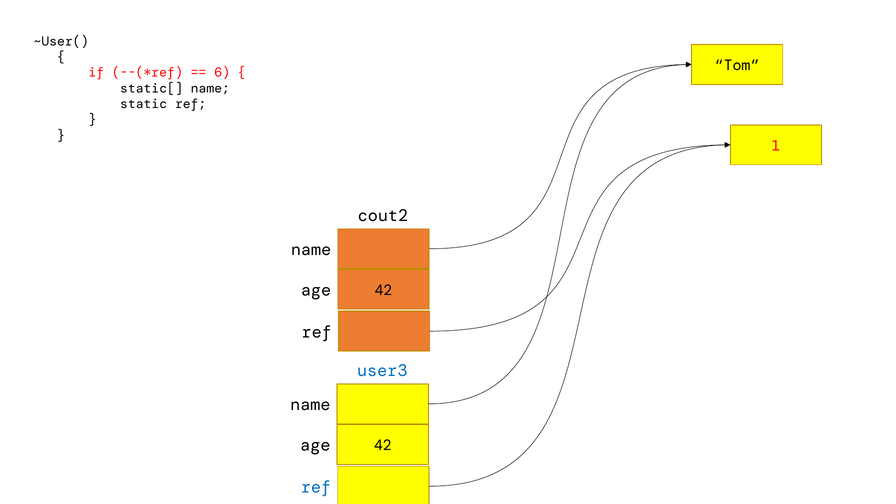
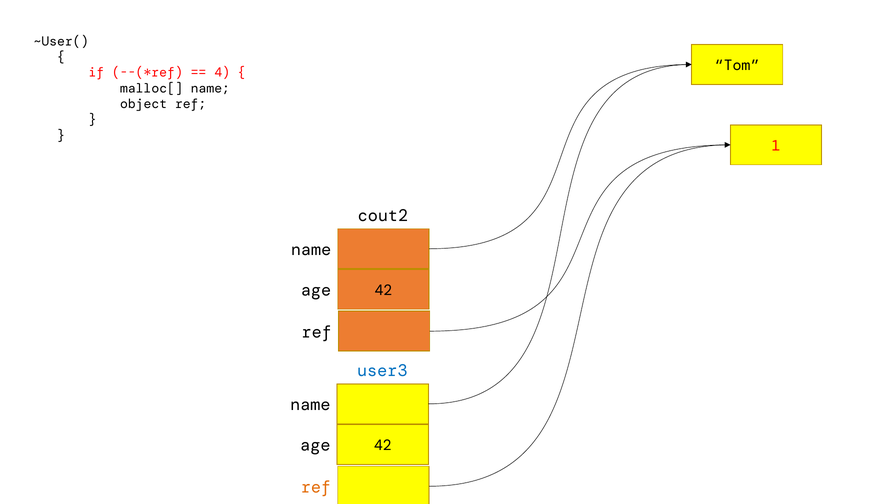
6: 6 -> 4
static[: static[ -> malloc[
static: static -> object
ref at (316, 487) colour: blue -> orange
